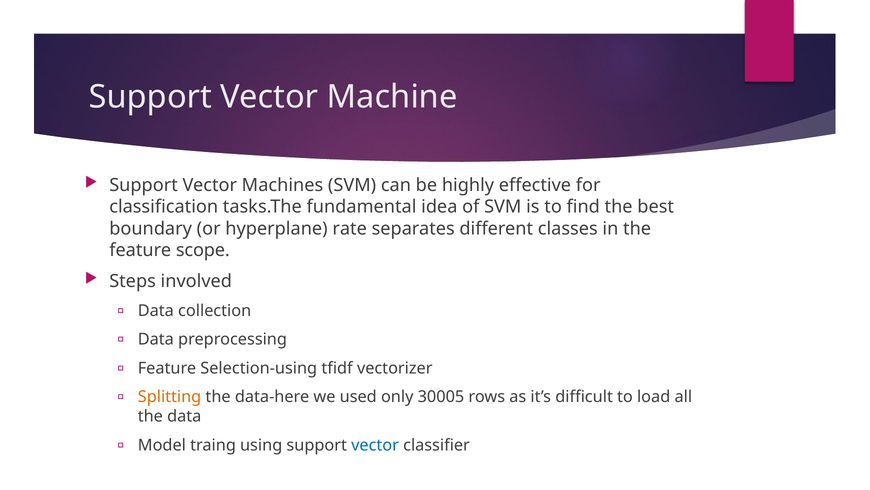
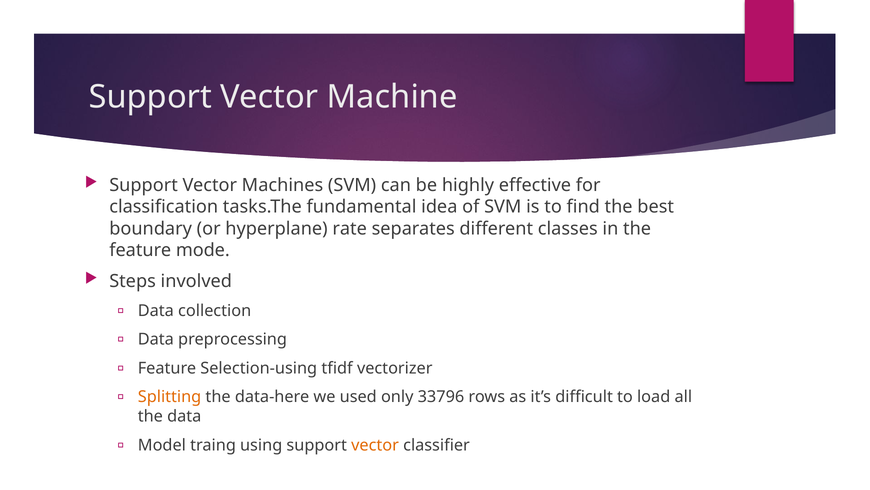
scope: scope -> mode
30005: 30005 -> 33796
vector at (375, 445) colour: blue -> orange
